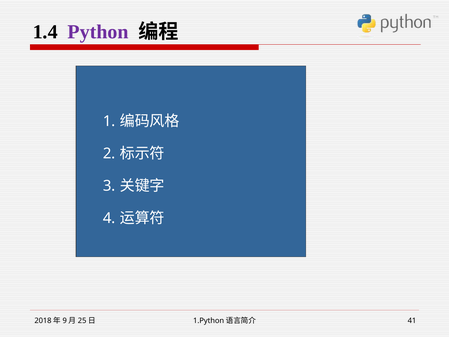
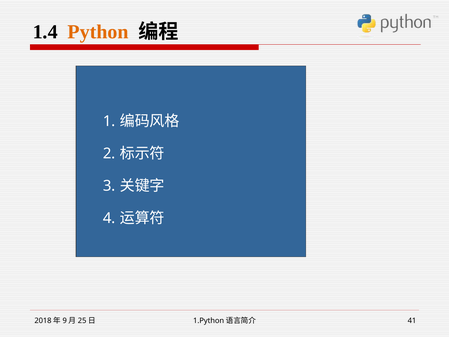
Python colour: purple -> orange
